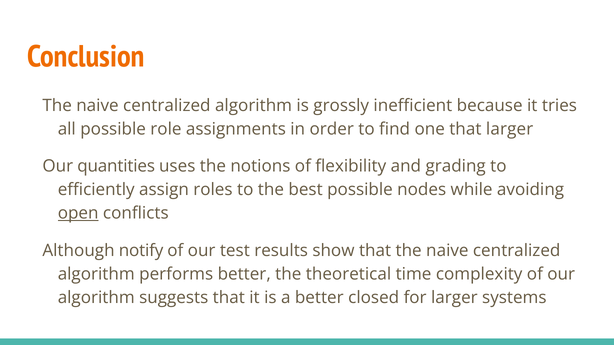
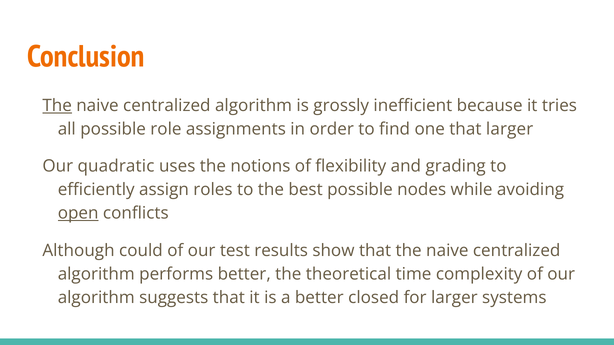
The at (57, 106) underline: none -> present
quantities: quantities -> quadratic
notify: notify -> could
